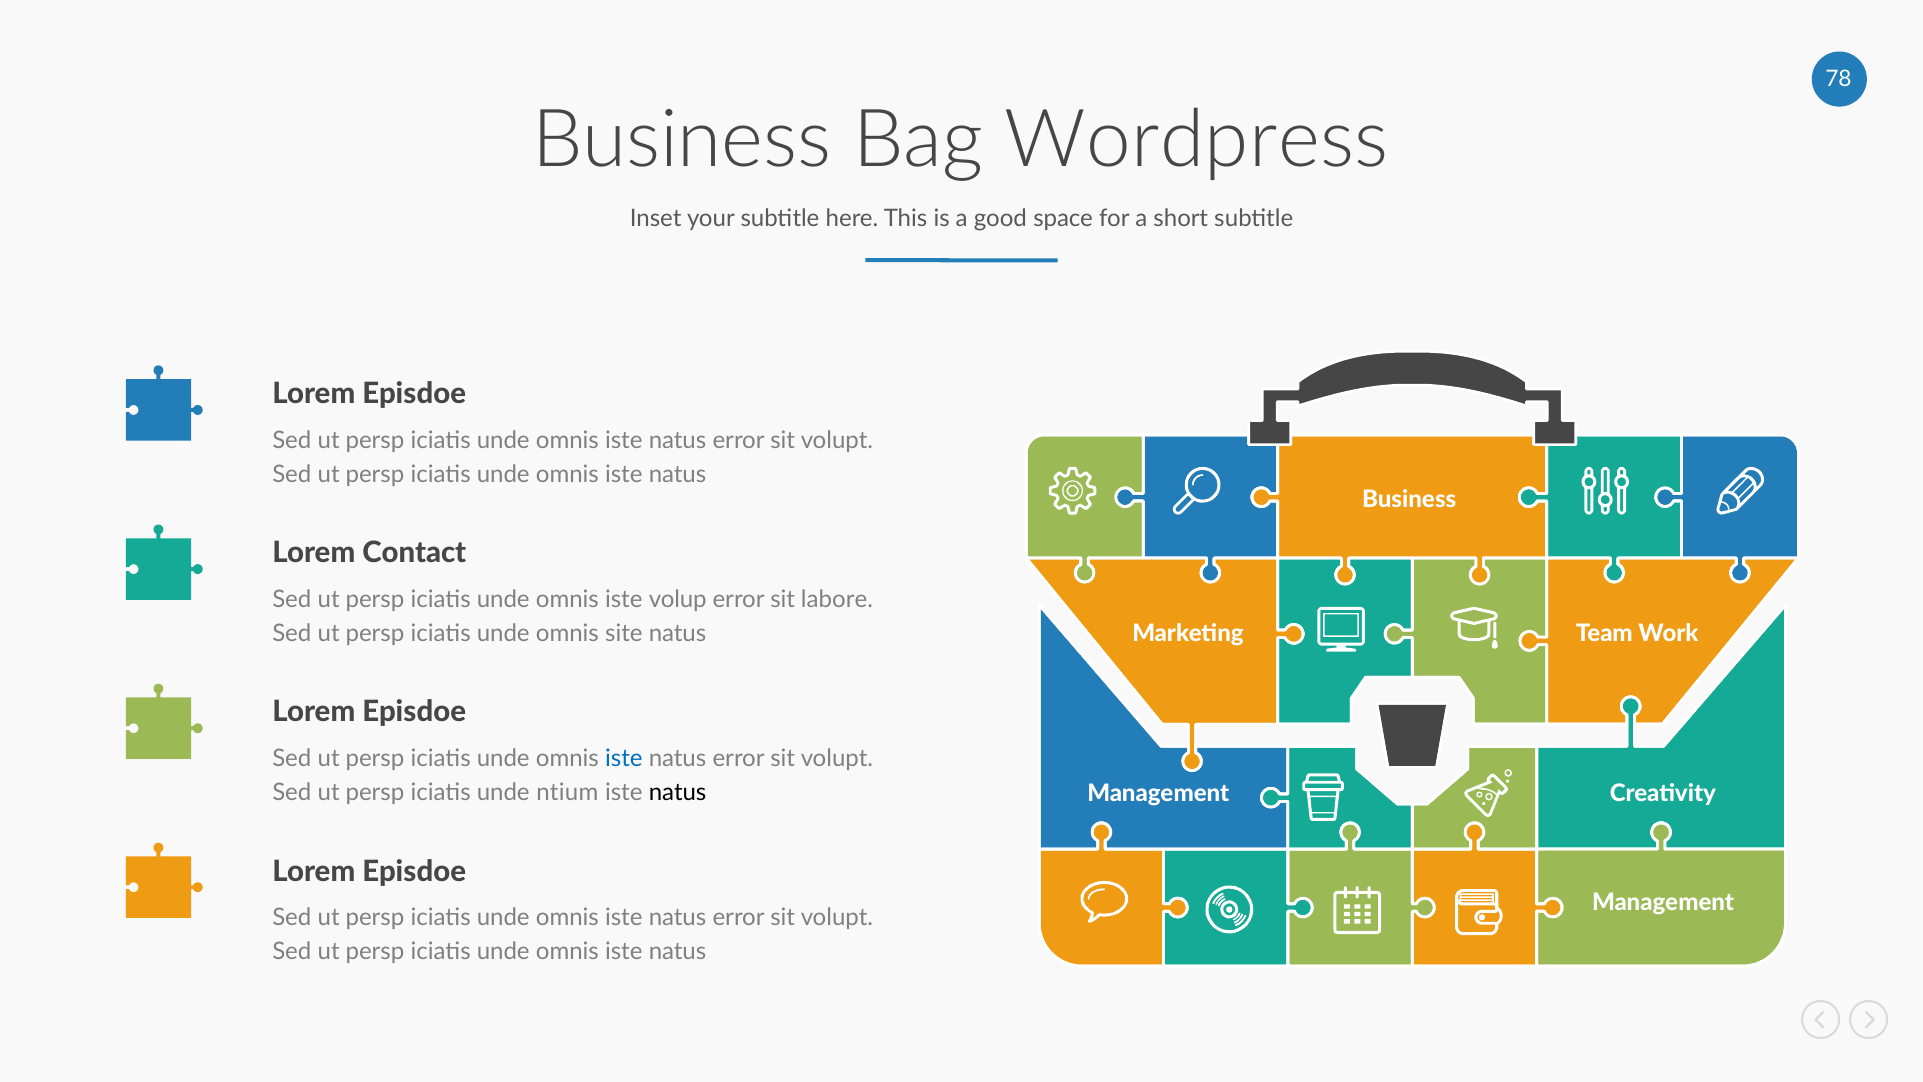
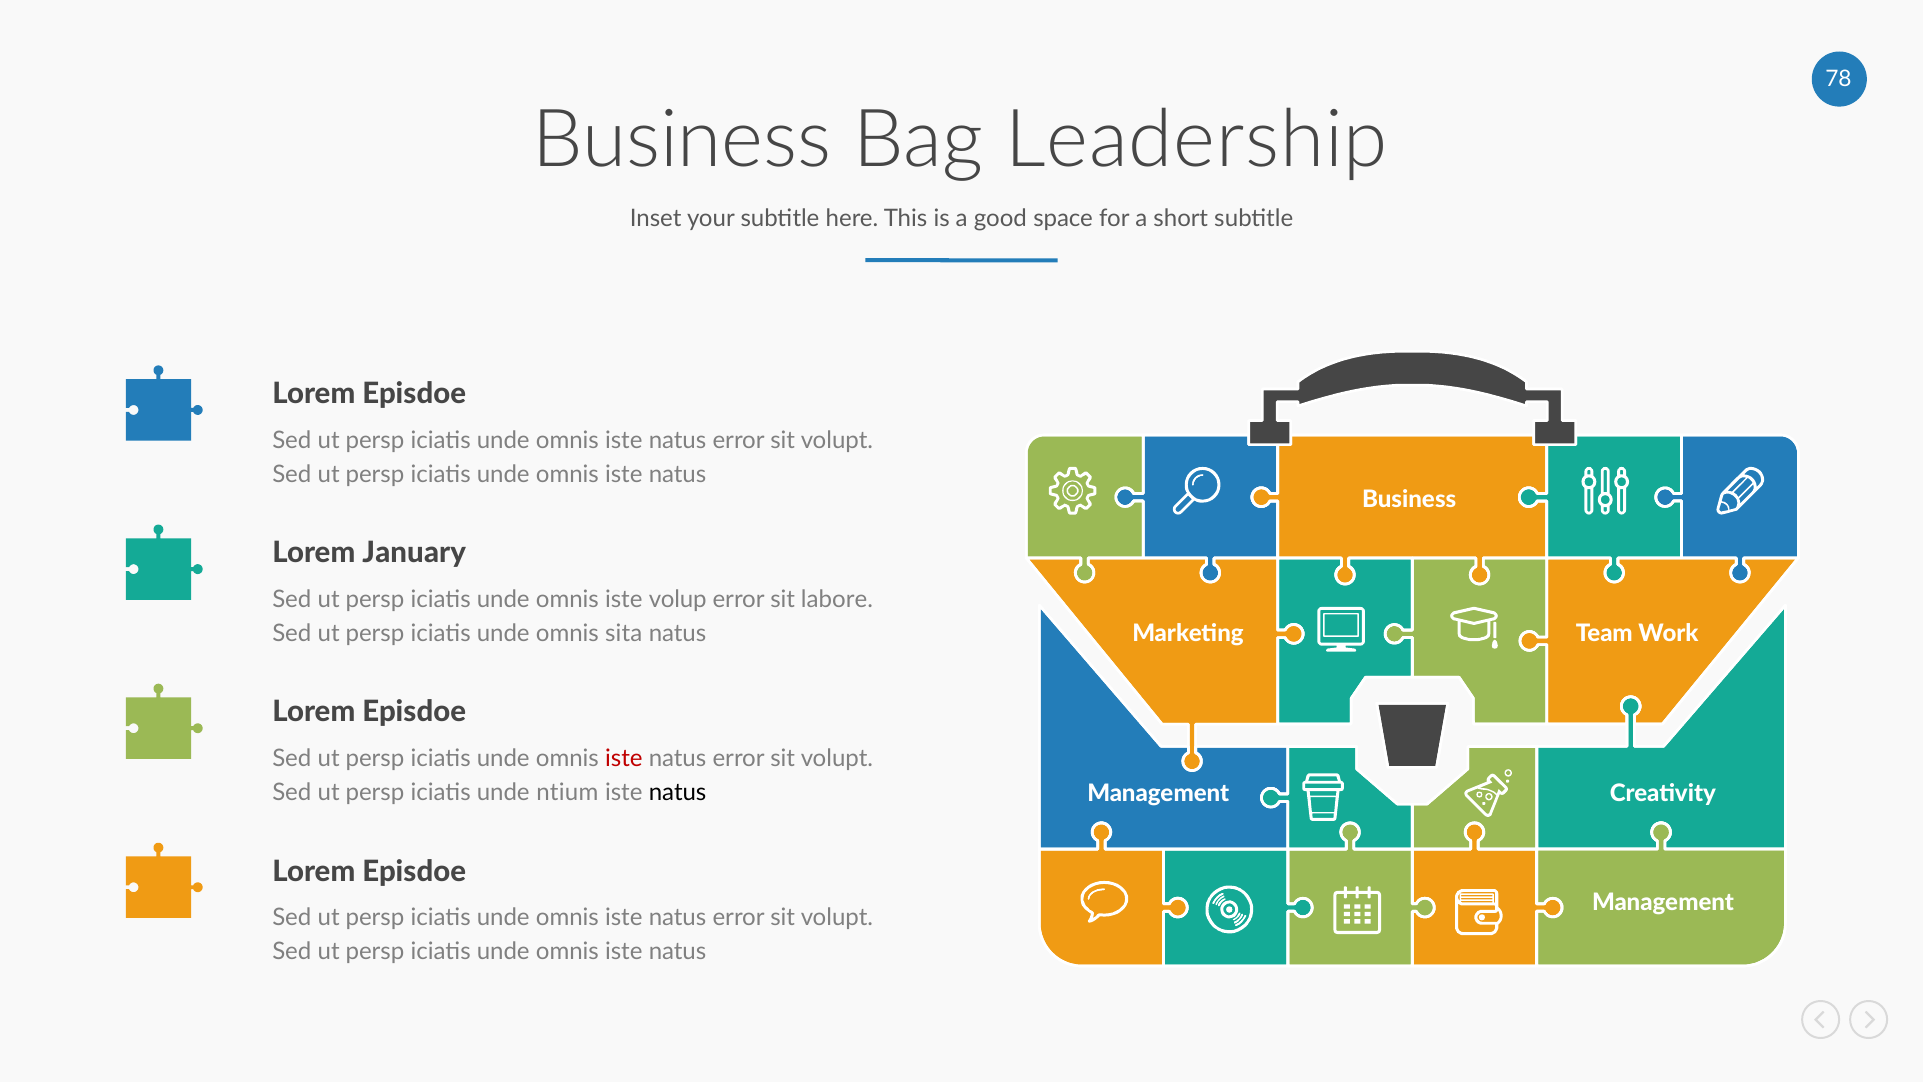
Wordpress: Wordpress -> Leadership
Contact: Contact -> January
site: site -> sita
iste at (624, 758) colour: blue -> red
